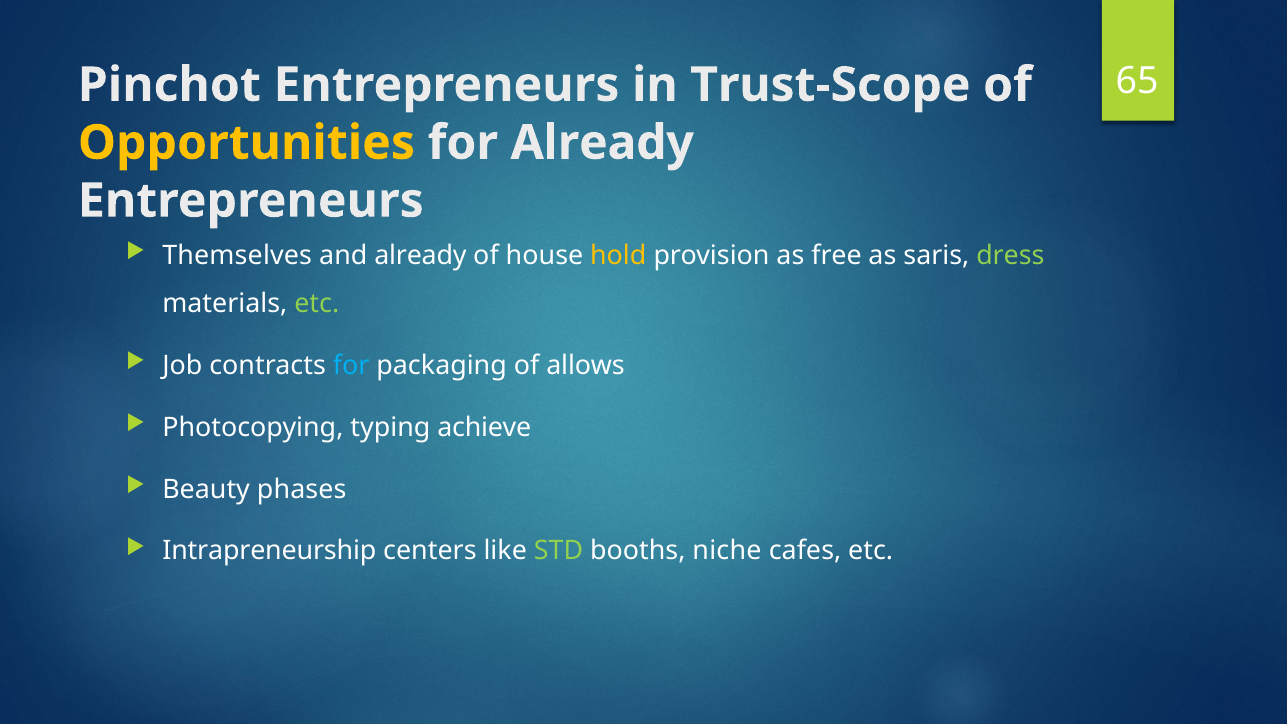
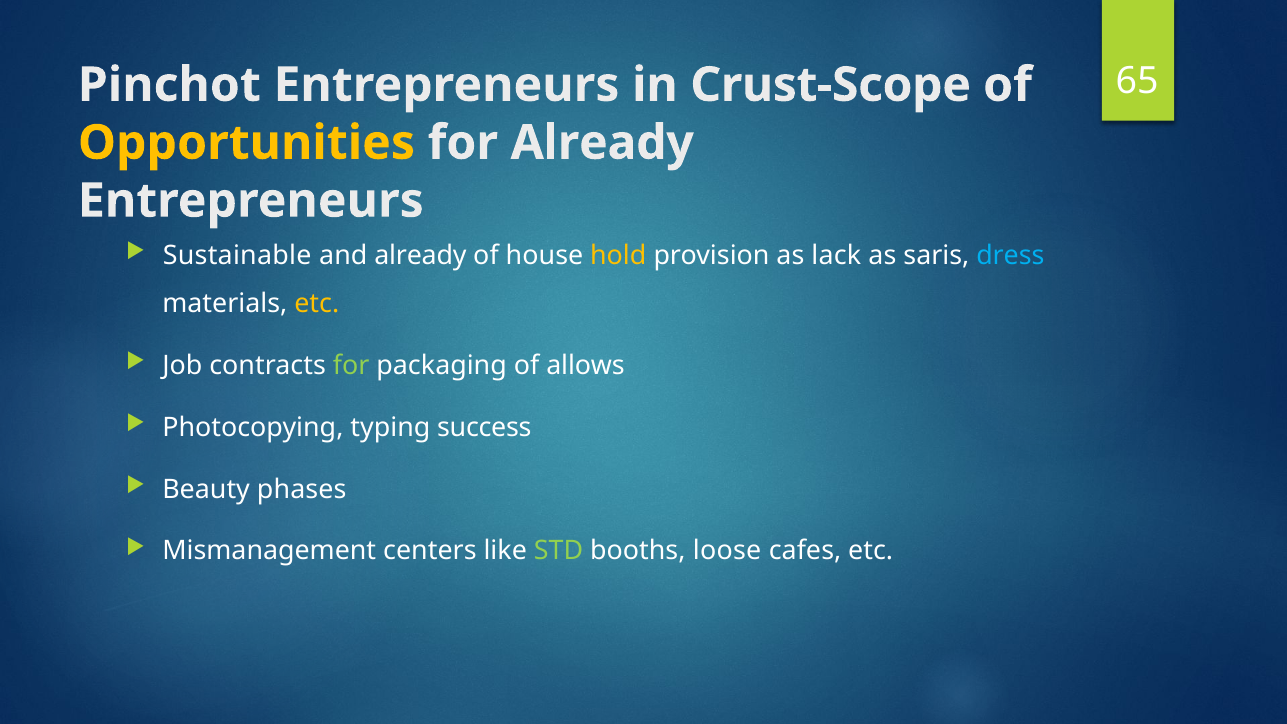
Trust-Scope: Trust-Scope -> Crust-Scope
Themselves: Themselves -> Sustainable
free: free -> lack
dress colour: light green -> light blue
etc at (317, 304) colour: light green -> yellow
for at (351, 366) colour: light blue -> light green
achieve: achieve -> success
Intrapreneurship: Intrapreneurship -> Mismanagement
niche: niche -> loose
